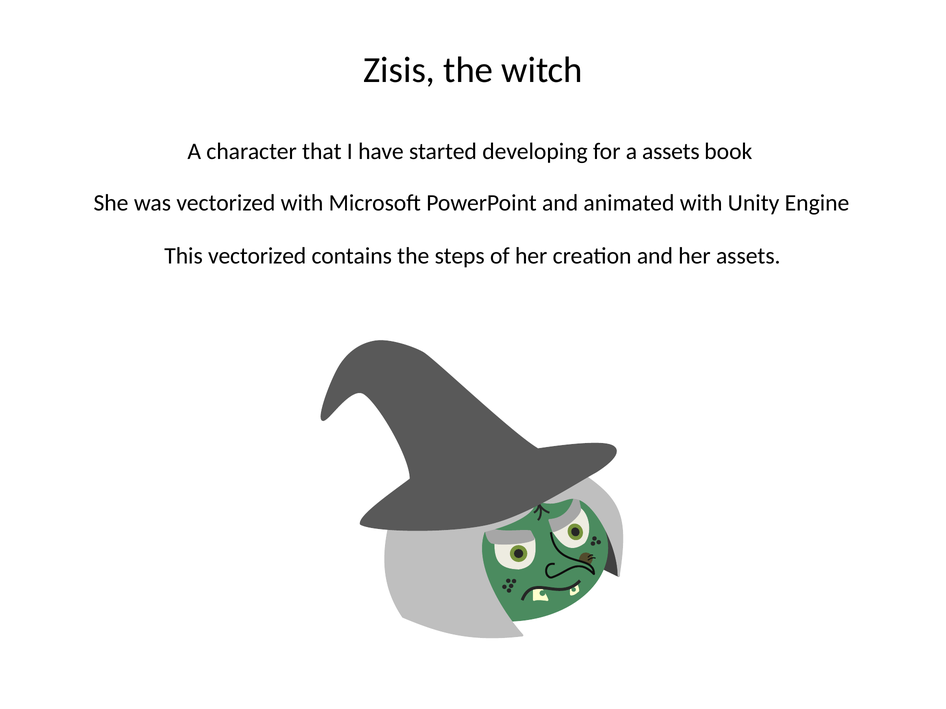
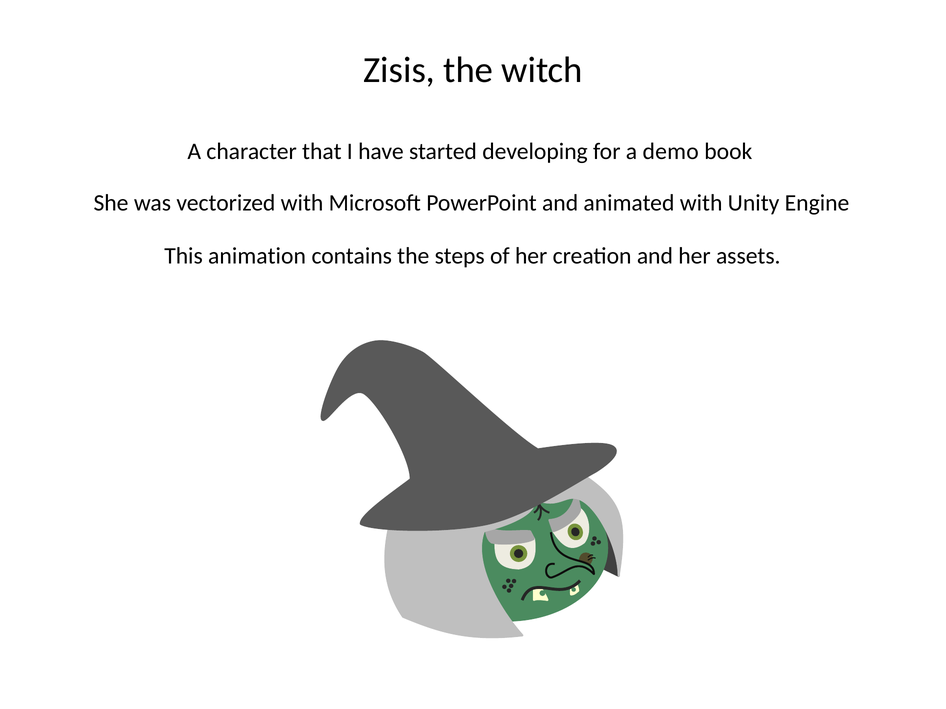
a assets: assets -> demo
This vectorized: vectorized -> animation
